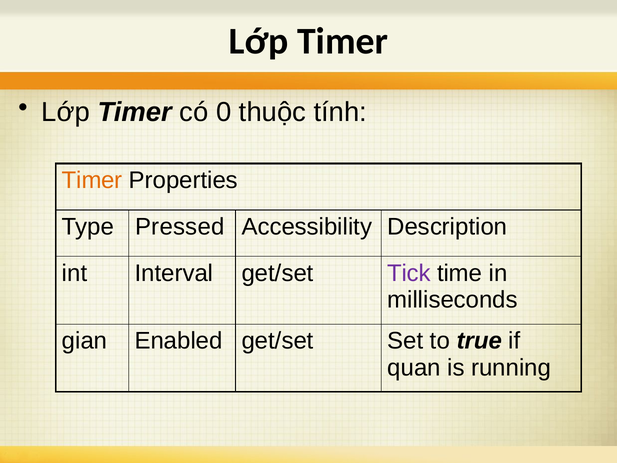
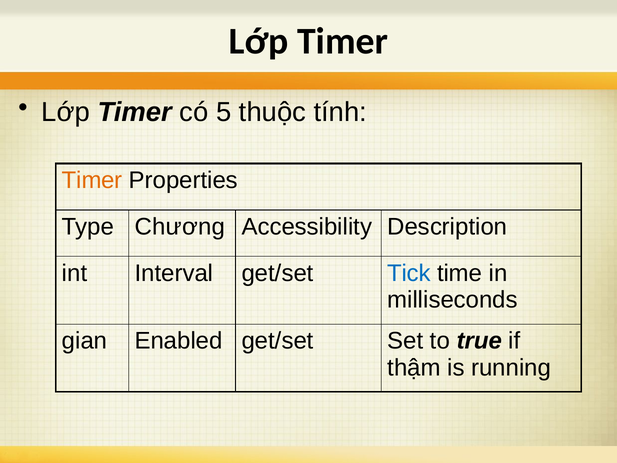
0: 0 -> 5
Pressed: Pressed -> Chương
Tick colour: purple -> blue
quan: quan -> thậm
